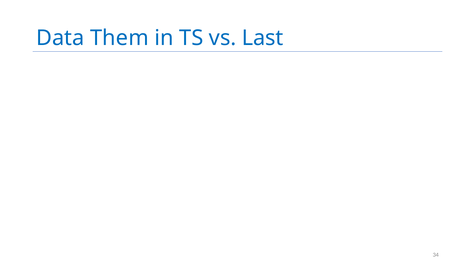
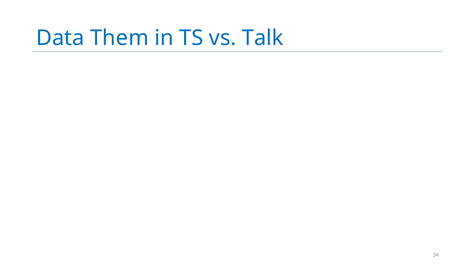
Last: Last -> Talk
